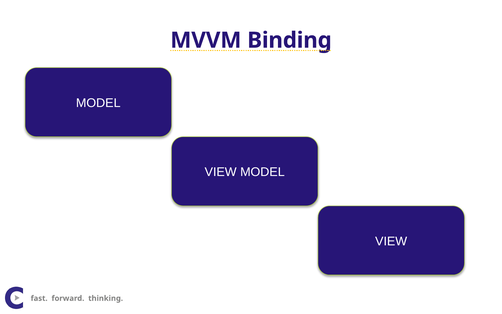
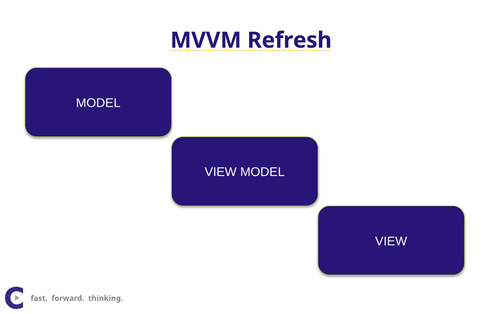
Binding: Binding -> Refresh
